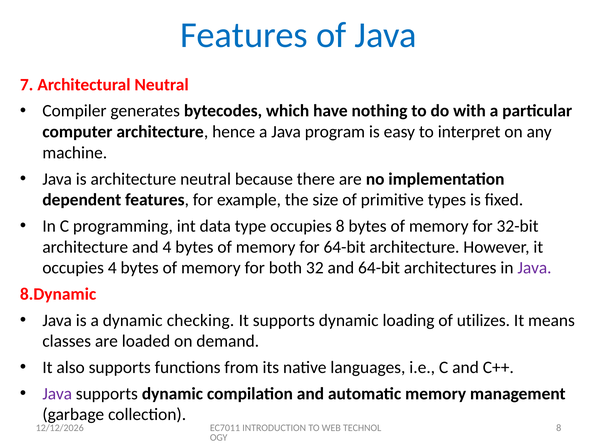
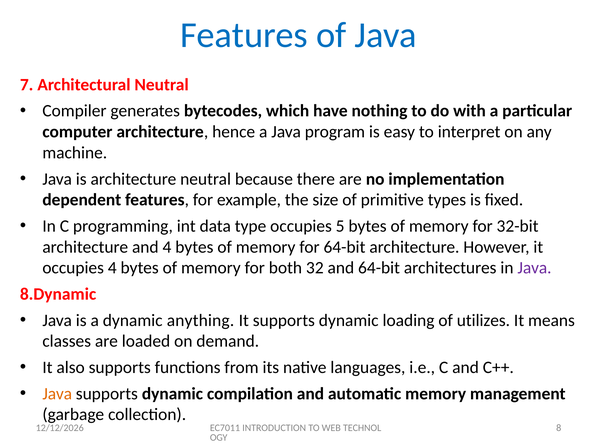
occupies 8: 8 -> 5
checking: checking -> anything
Java at (57, 393) colour: purple -> orange
